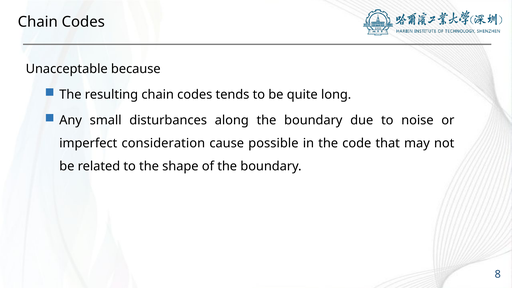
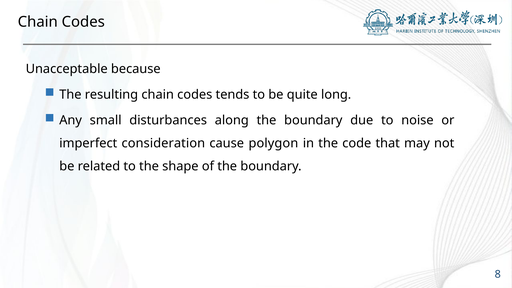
possible: possible -> polygon
